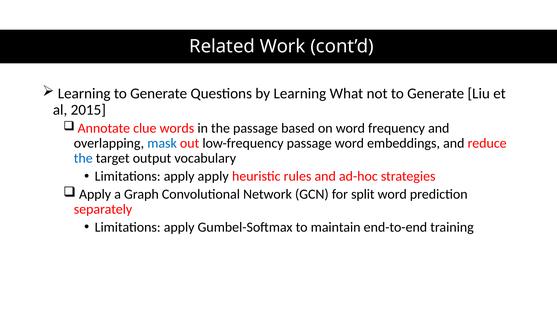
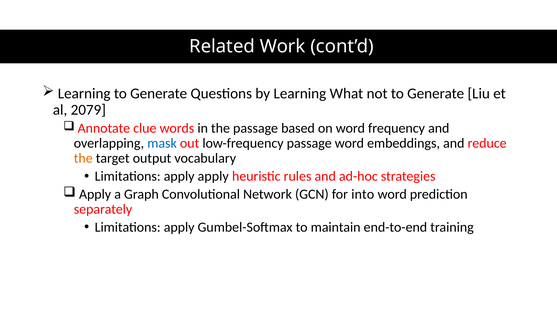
2015: 2015 -> 2079
the at (83, 159) colour: blue -> orange
split: split -> into
